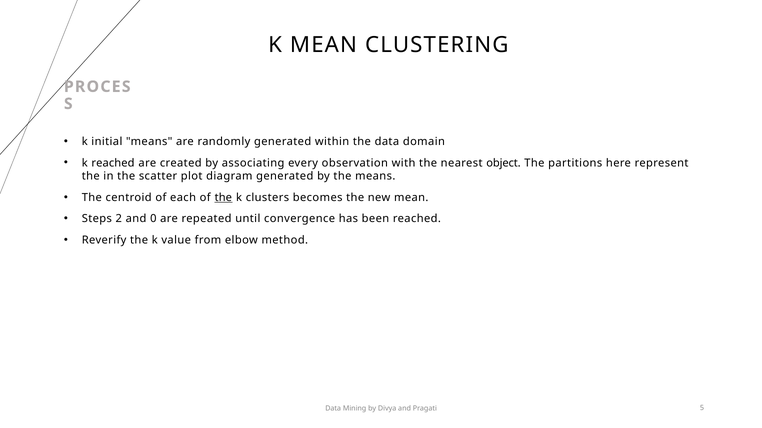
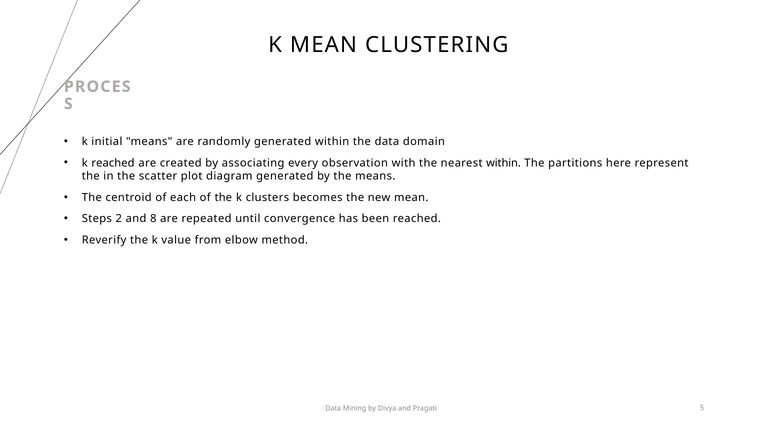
nearest object: object -> within
the at (223, 198) underline: present -> none
0: 0 -> 8
